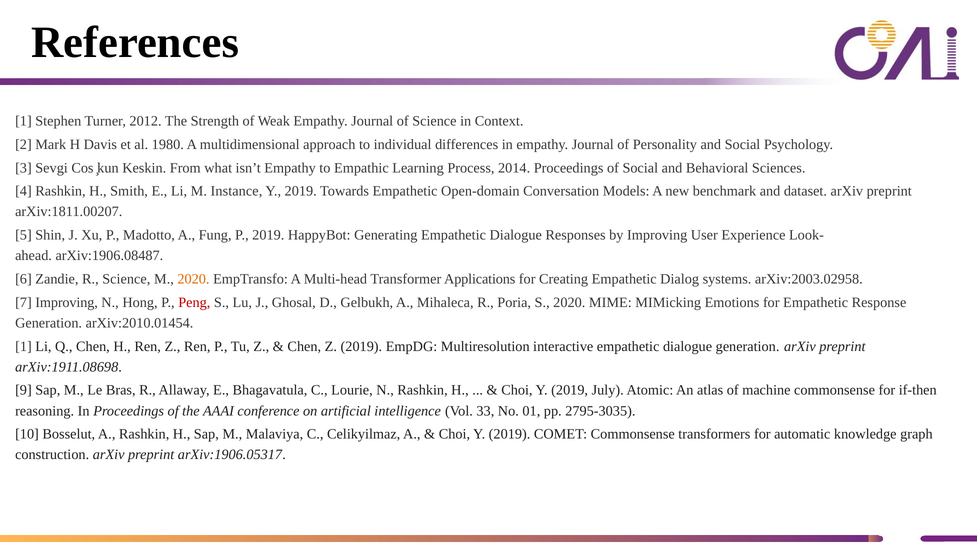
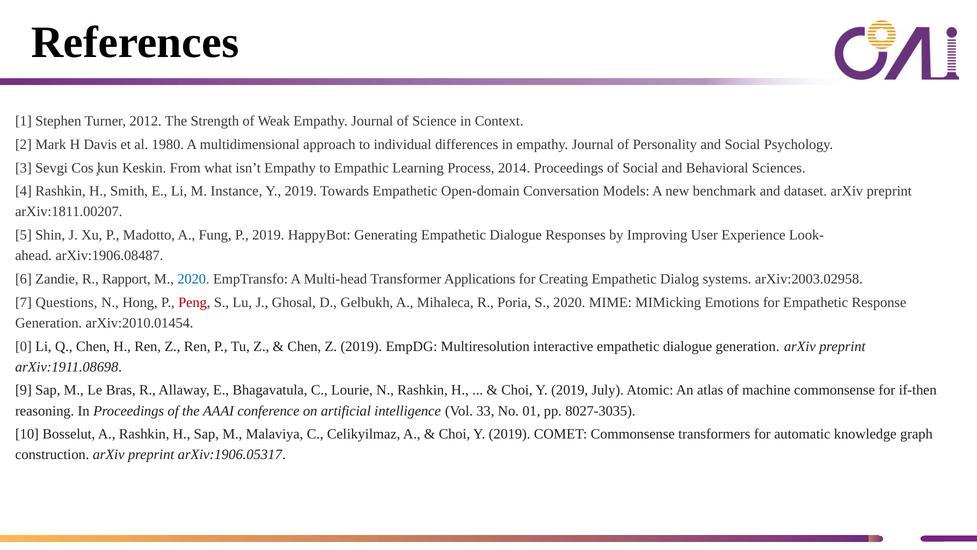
R Science: Science -> Rapport
2020 at (193, 279) colour: orange -> blue
7 Improving: Improving -> Questions
1 at (23, 346): 1 -> 0
2795-3035: 2795-3035 -> 8027-3035
